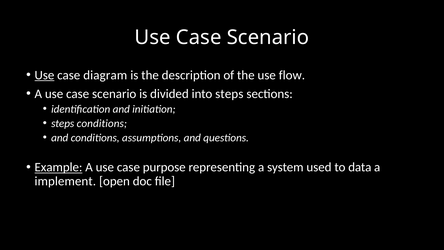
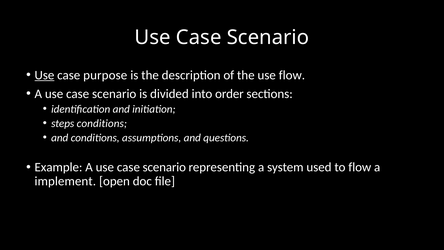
diagram: diagram -> purpose
into steps: steps -> order
Example underline: present -> none
purpose at (164, 167): purpose -> scenario
to data: data -> flow
